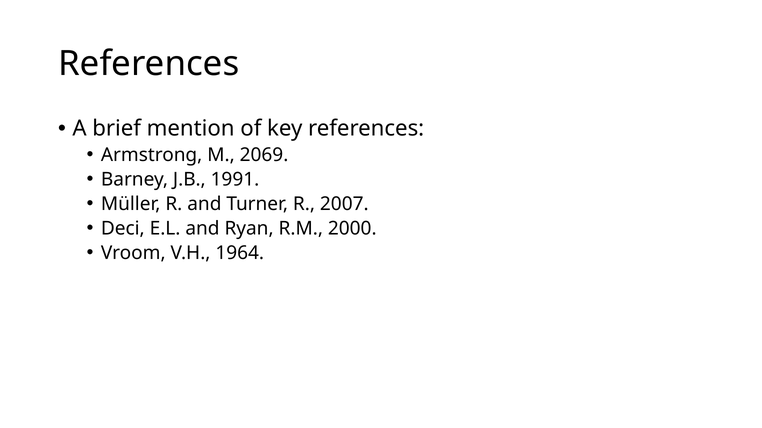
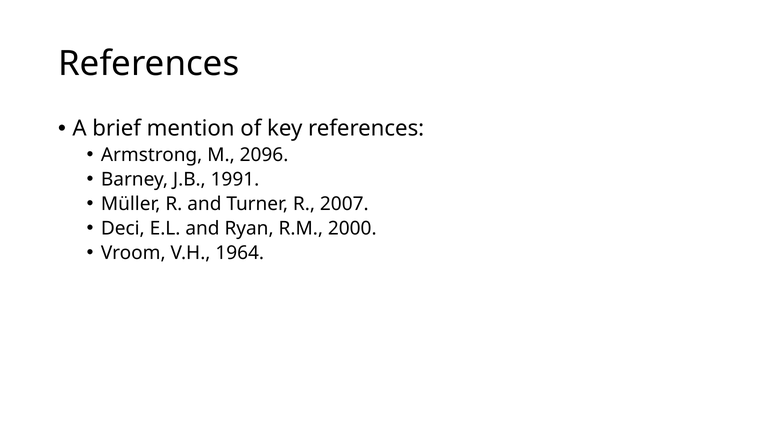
2069: 2069 -> 2096
